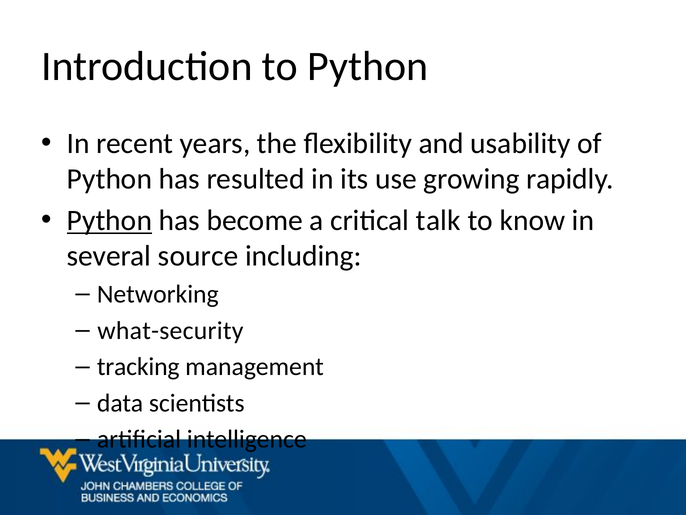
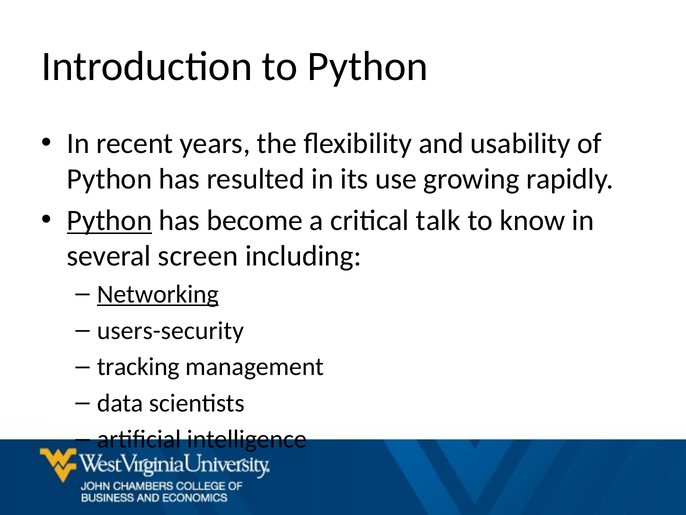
source: source -> screen
Networking underline: none -> present
what-security: what-security -> users-security
